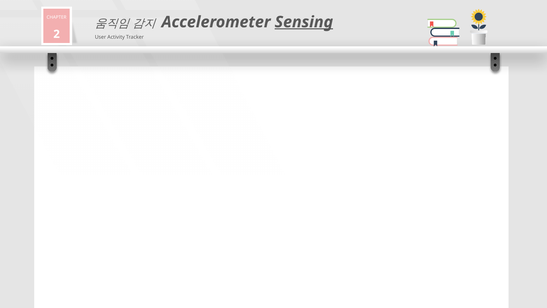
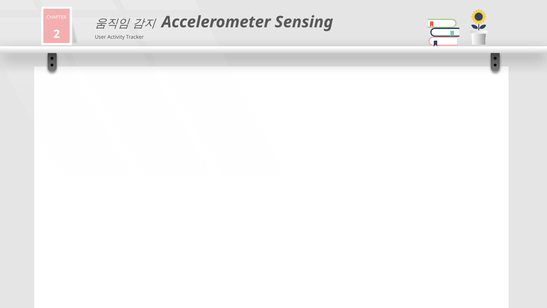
Sensing underline: present -> none
